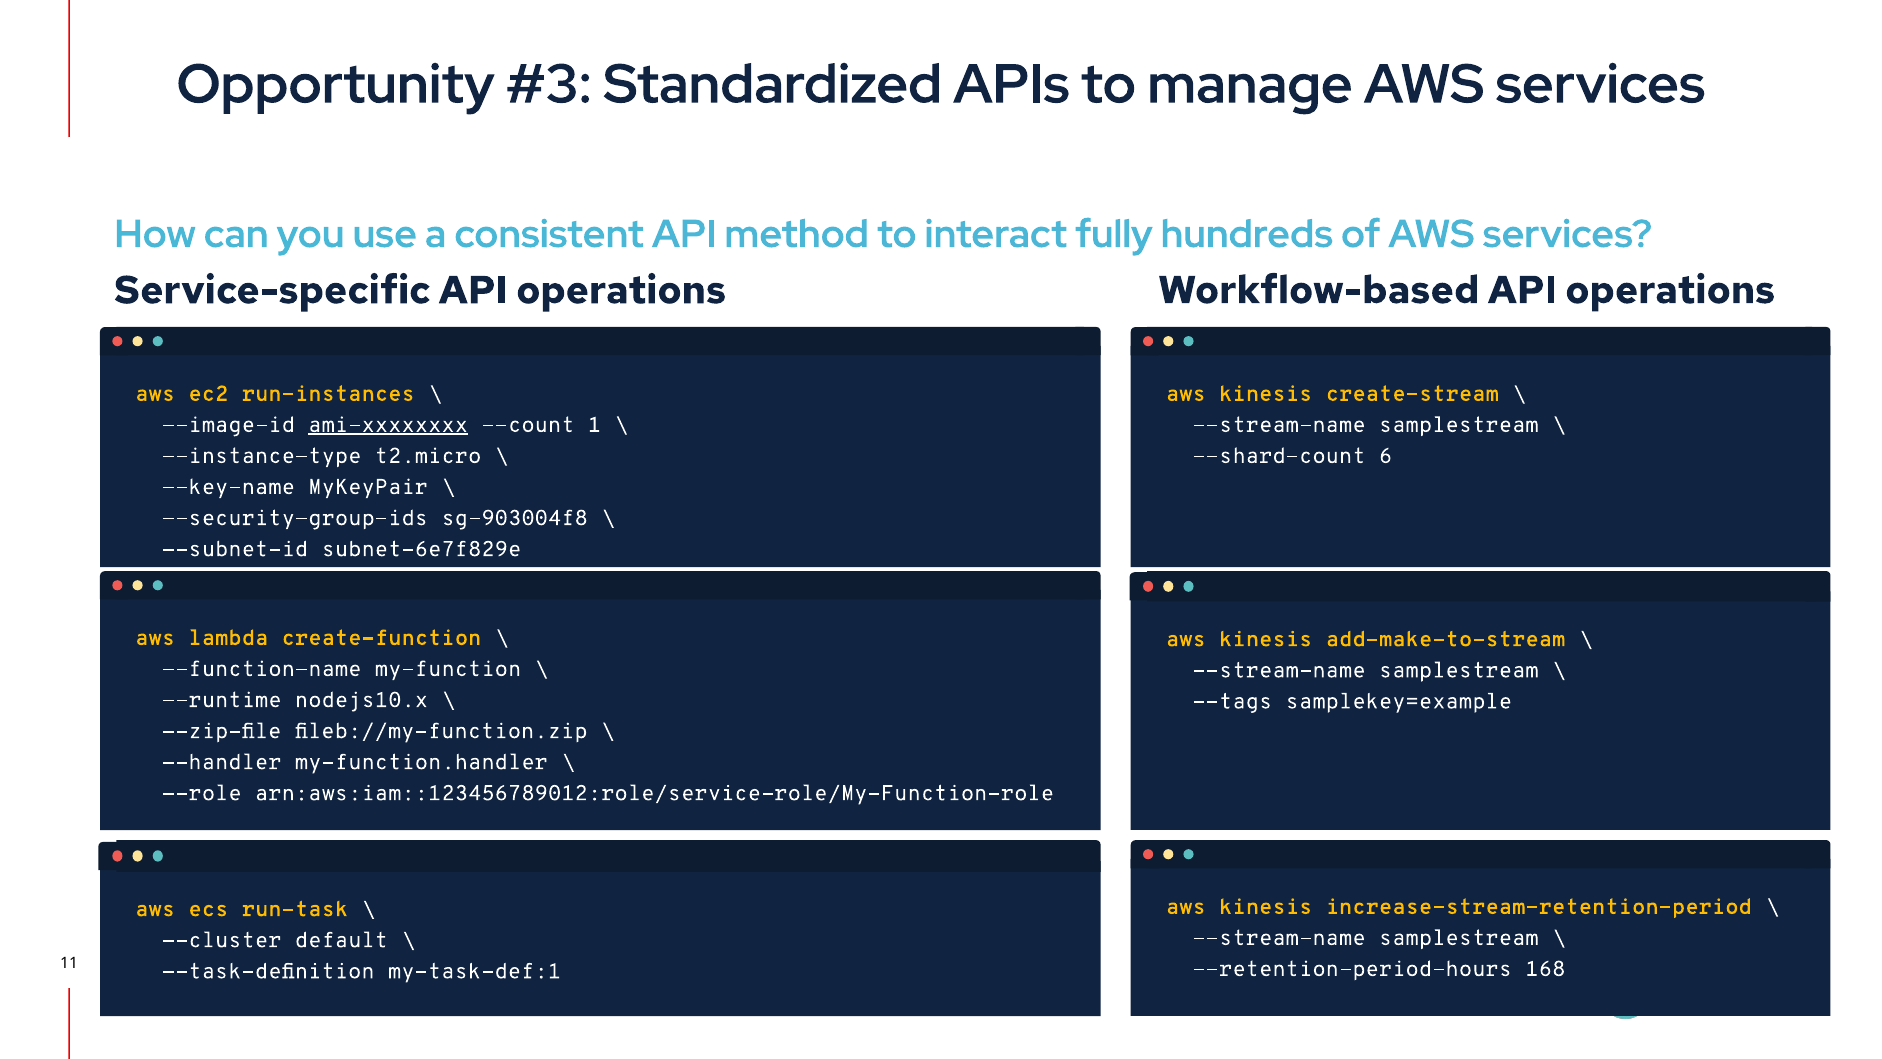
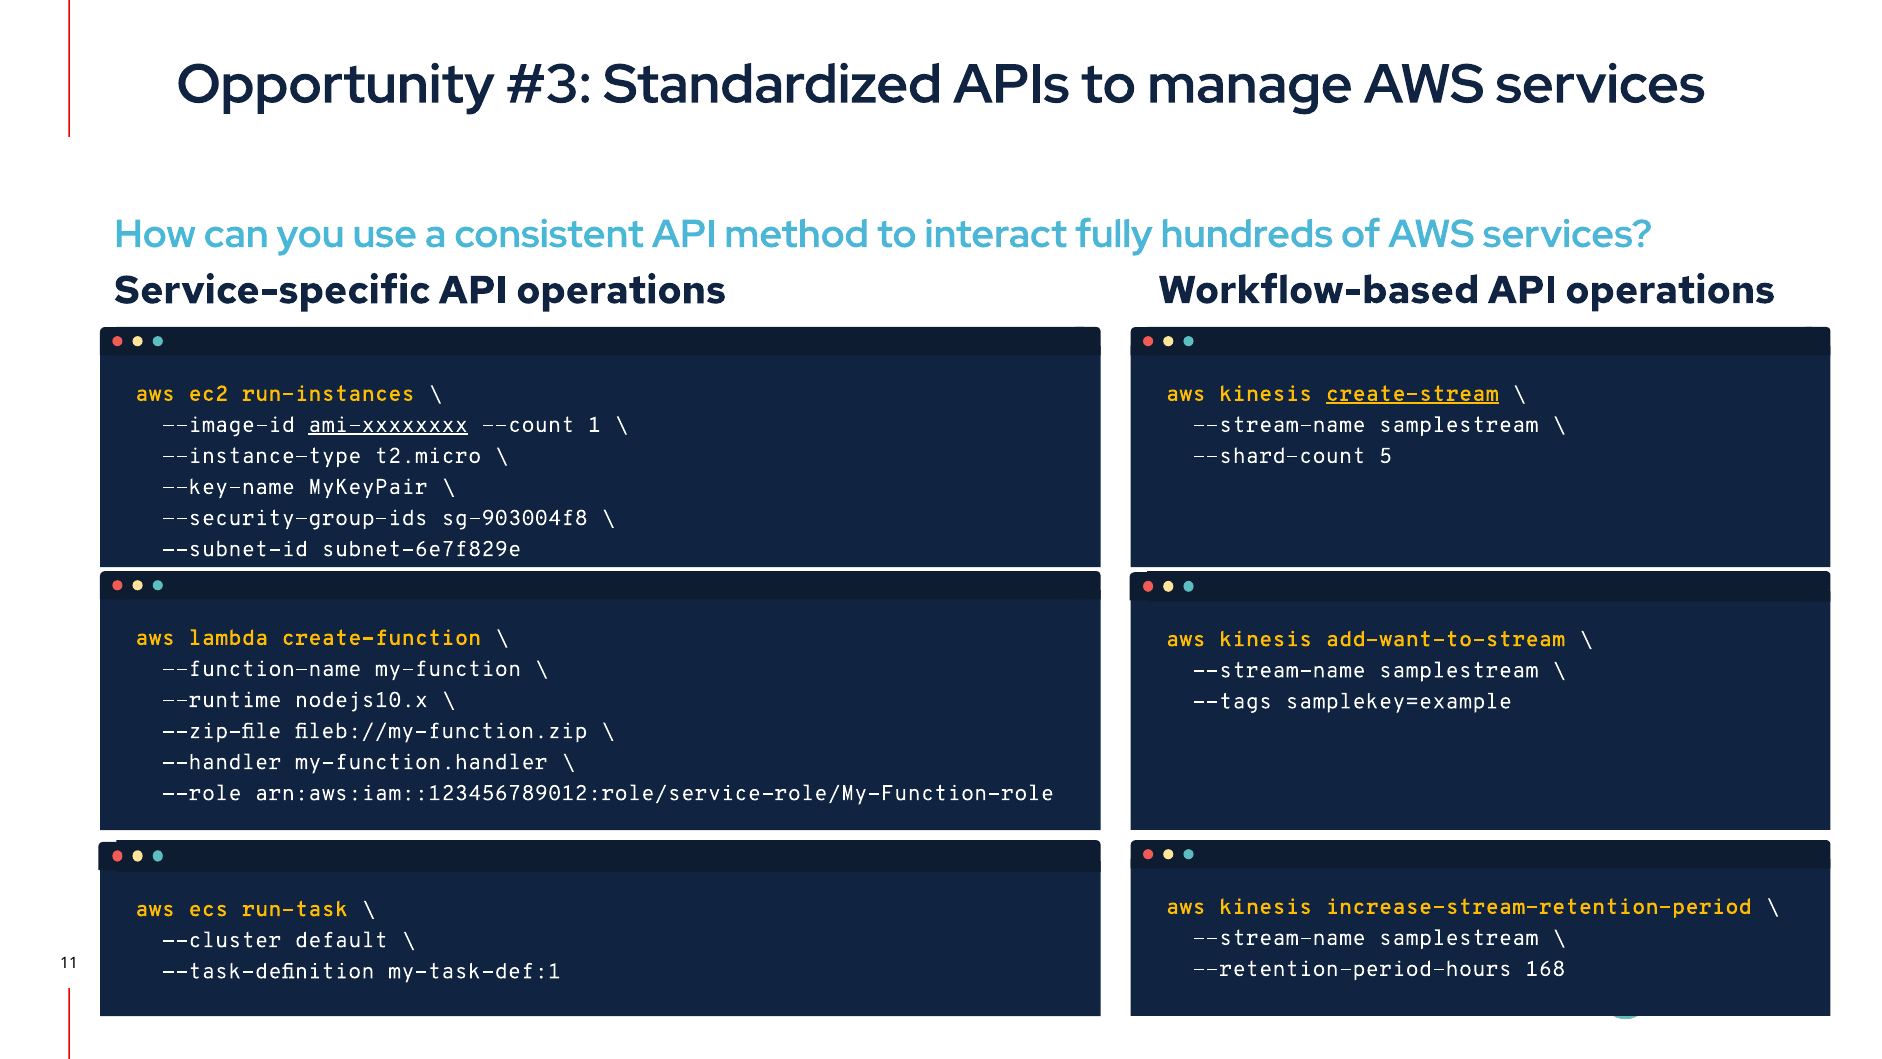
create-stream underline: none -> present
6: 6 -> 5
add-make-to-stream: add-make-to-stream -> add-want-to-stream
